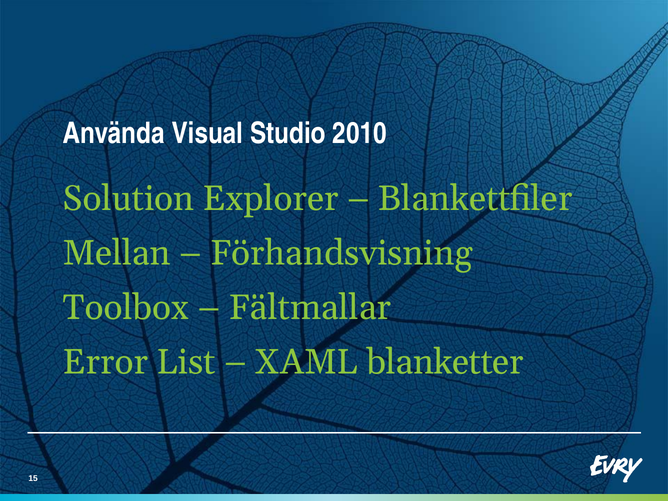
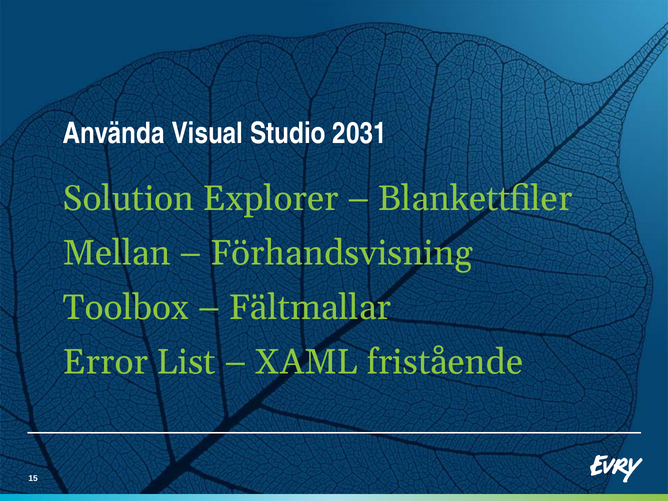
2010: 2010 -> 2031
blanketter: blanketter -> fristående
